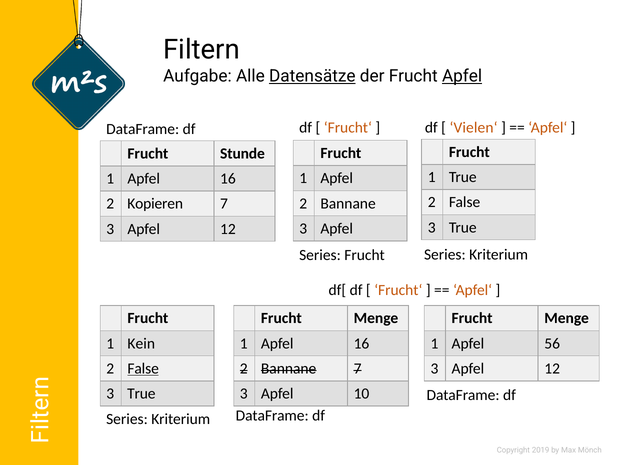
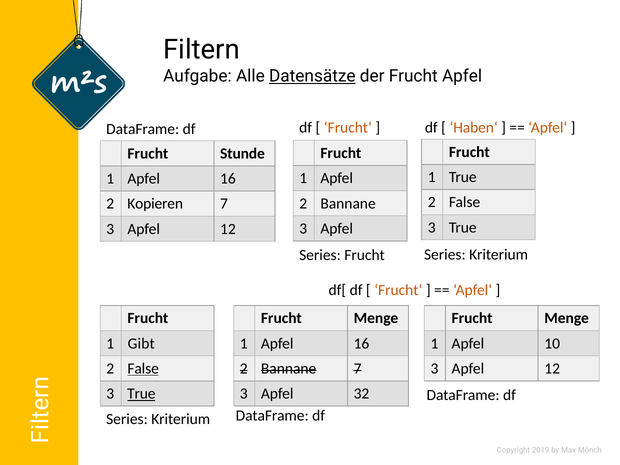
Apfel at (462, 76) underline: present -> none
Vielen‘: Vielen‘ -> Haben‘
Kein: Kein -> Gibt
56: 56 -> 10
True at (141, 394) underline: none -> present
10: 10 -> 32
